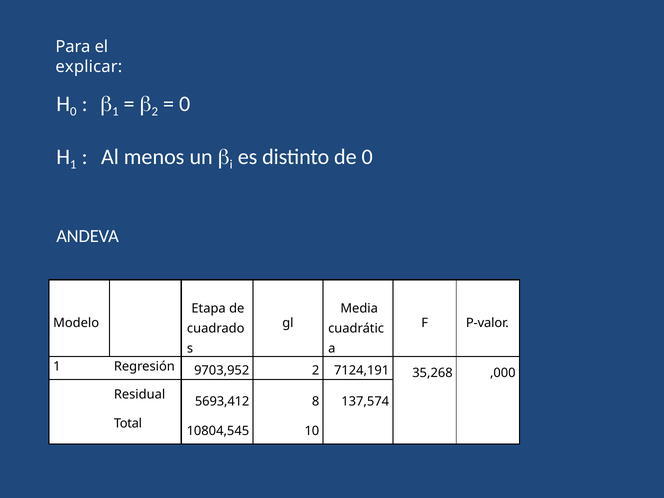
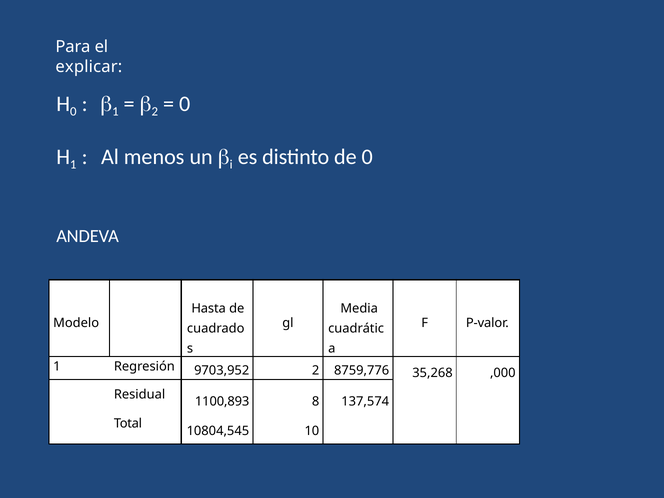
Etapa: Etapa -> Hasta
7124,191: 7124,191 -> 8759,776
5693,412: 5693,412 -> 1100,893
